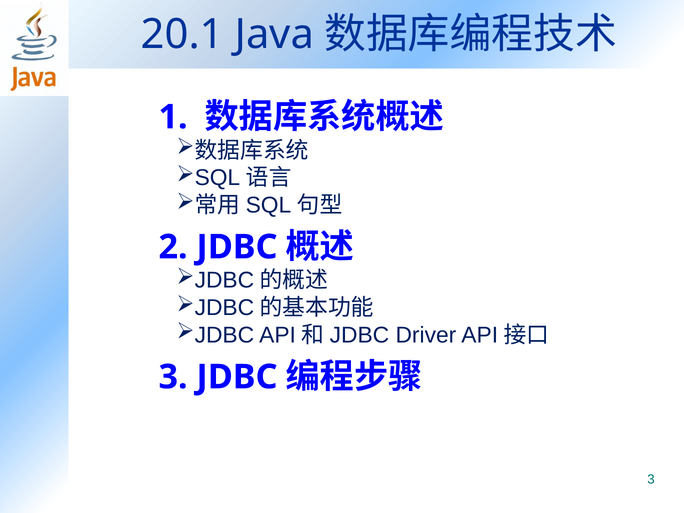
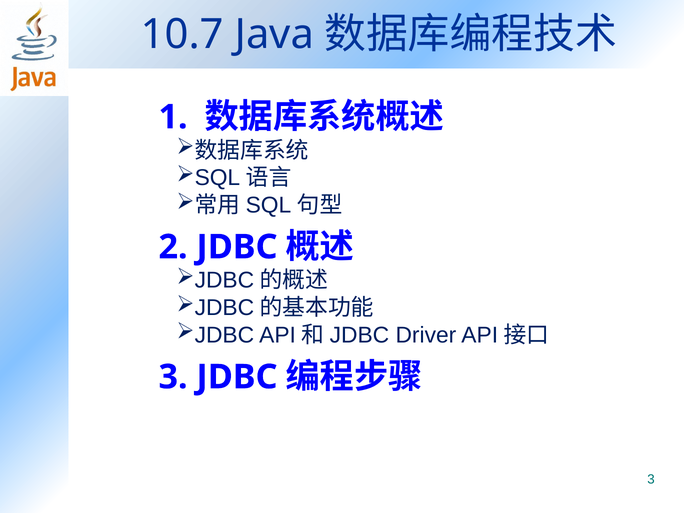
20.1: 20.1 -> 10.7
